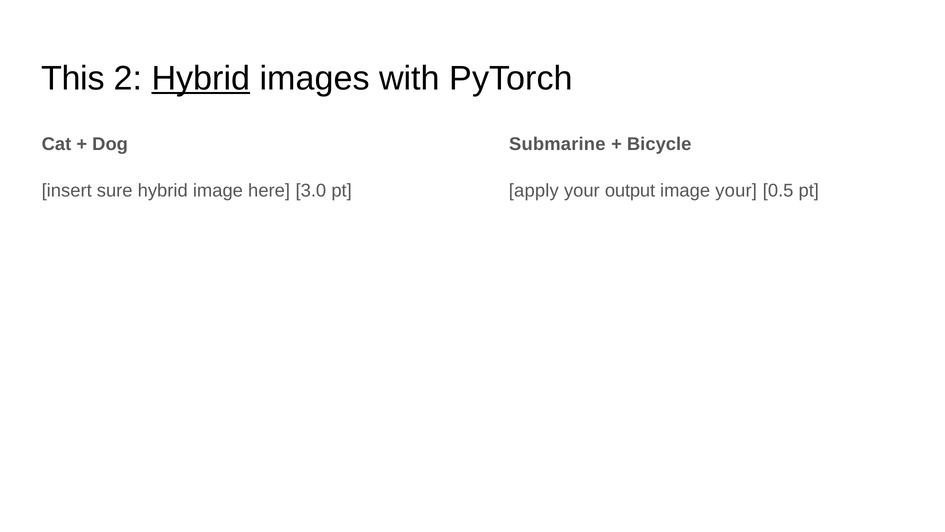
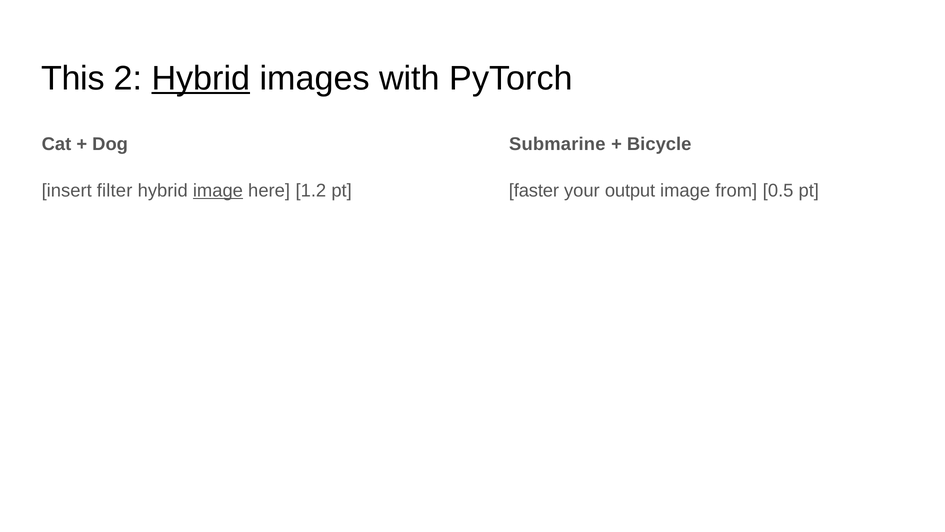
sure: sure -> filter
image at (218, 190) underline: none -> present
3.0: 3.0 -> 1.2
apply: apply -> faster
image your: your -> from
